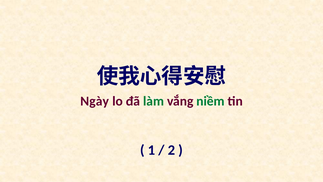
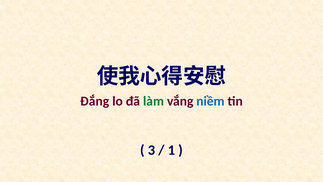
Ngày: Ngày -> Đắng
niềm colour: green -> blue
1: 1 -> 3
2: 2 -> 1
